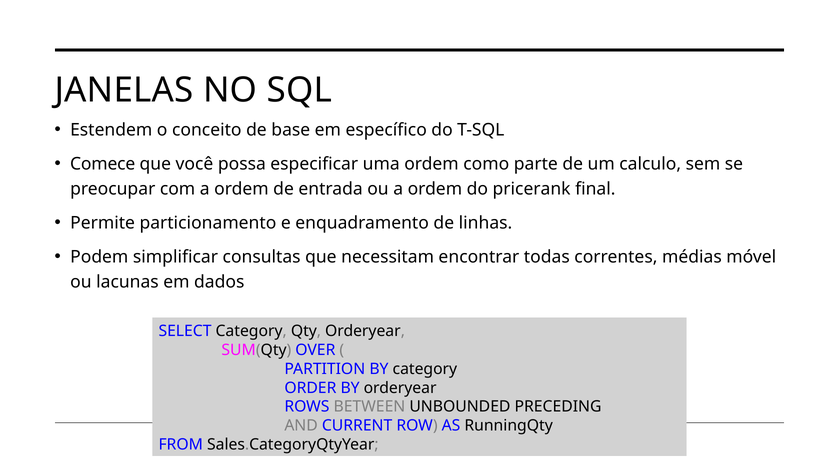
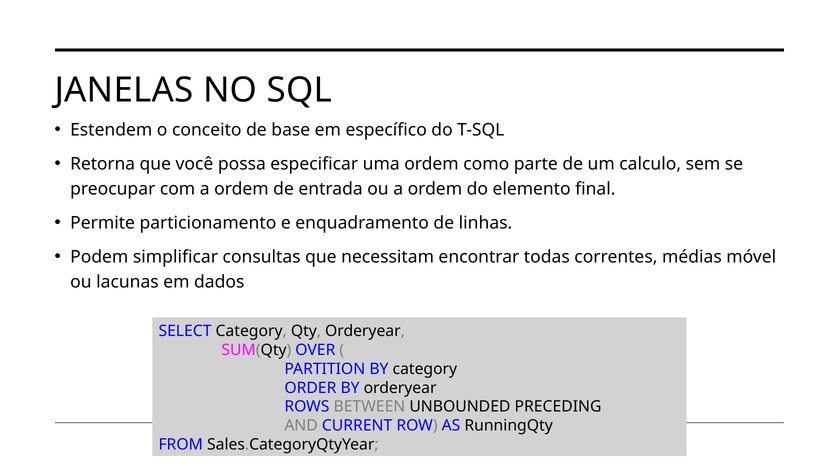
Comece: Comece -> Retorna
pricerank: pricerank -> elemento
